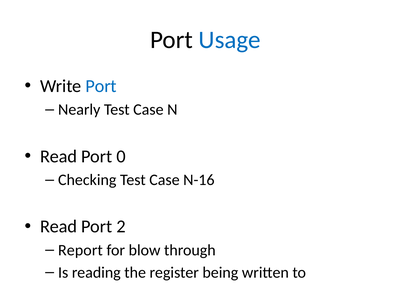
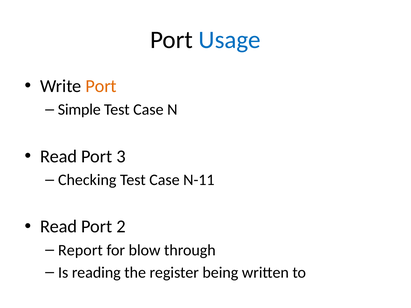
Port at (101, 86) colour: blue -> orange
Nearly: Nearly -> Simple
0: 0 -> 3
N-16: N-16 -> N-11
